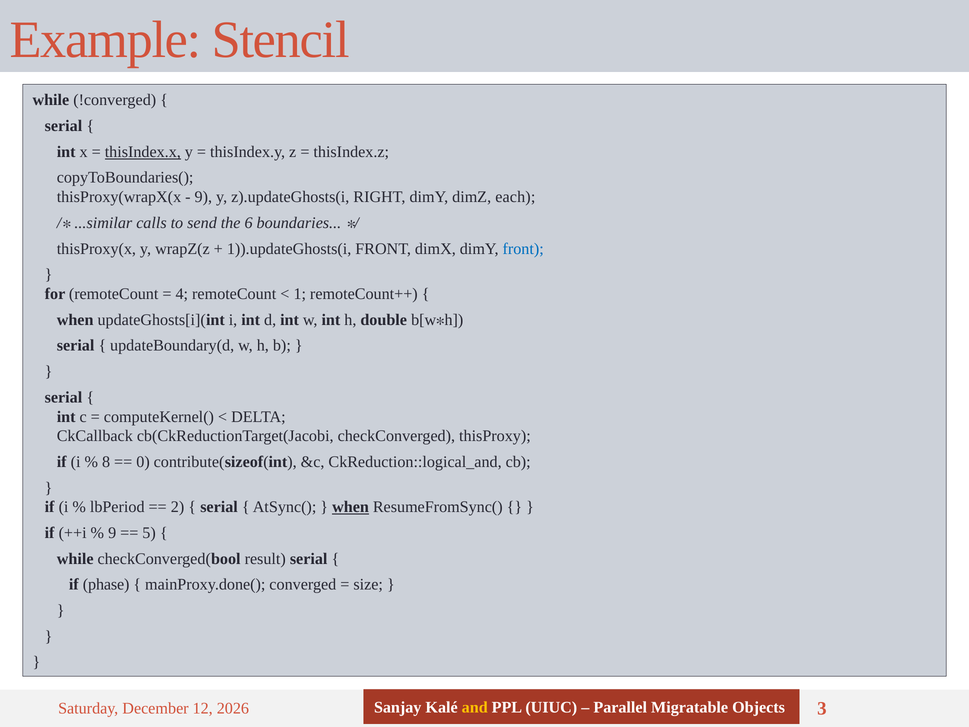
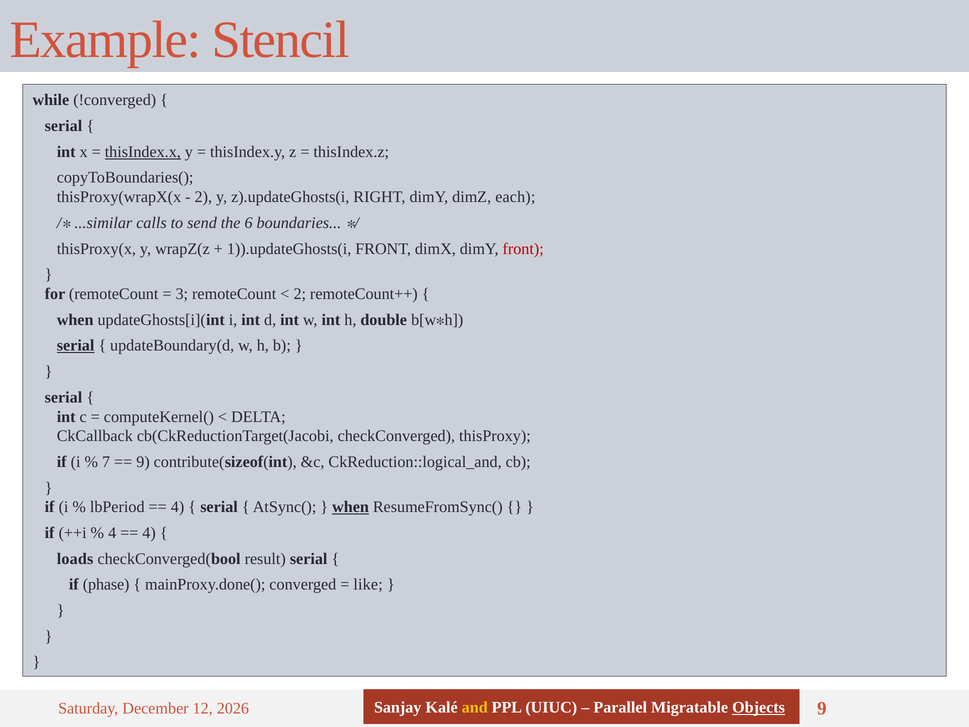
9 at (203, 197): 9 -> 2
front at (523, 249) colour: blue -> red
4: 4 -> 3
1 at (300, 294): 1 -> 2
serial at (76, 345) underline: none -> present
8: 8 -> 7
0 at (143, 462): 0 -> 9
2 at (178, 507): 2 -> 4
9 at (112, 533): 9 -> 4
5 at (149, 533): 5 -> 4
while at (75, 559): while -> loads
size: size -> like
Objects underline: none -> present
3 at (822, 708): 3 -> 9
